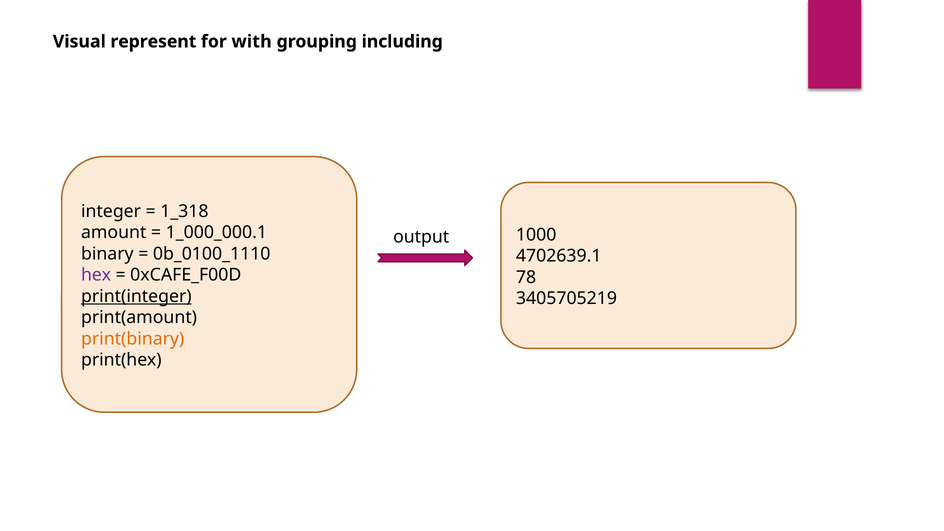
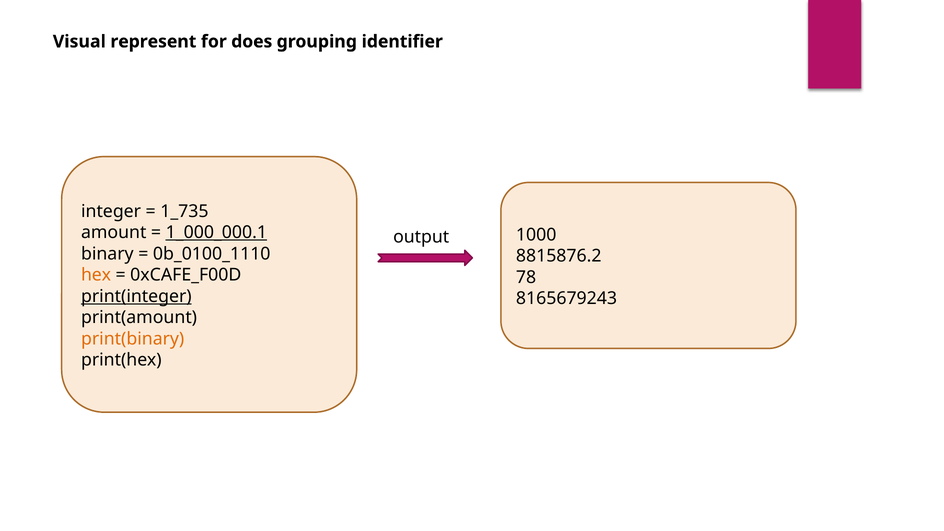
with: with -> does
including: including -> identifier
1_318: 1_318 -> 1_735
1_000_000.1 underline: none -> present
4702639.1: 4702639.1 -> 8815876.2
hex colour: purple -> orange
3405705219: 3405705219 -> 8165679243
